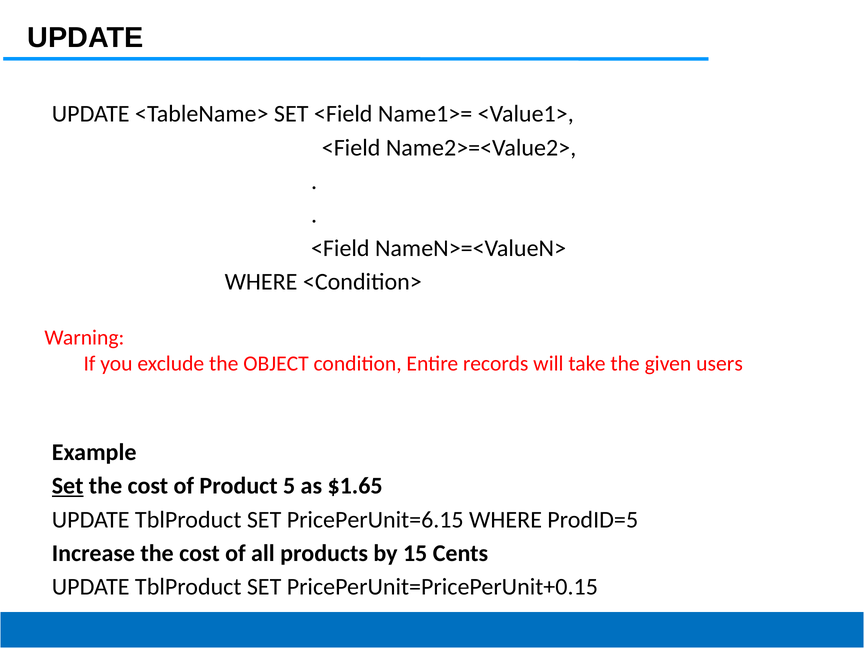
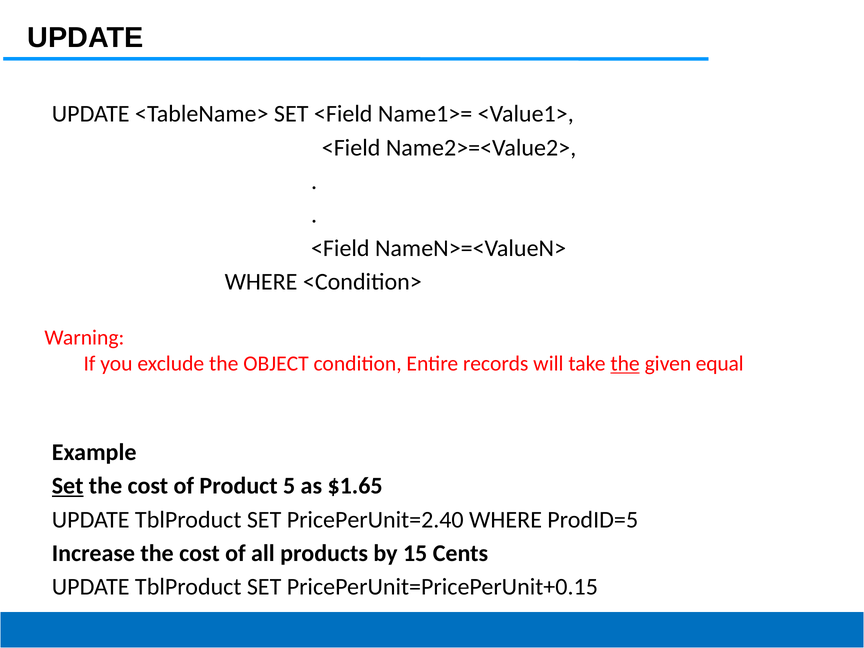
the at (625, 364) underline: none -> present
users: users -> equal
PricePerUnit=6.15: PricePerUnit=6.15 -> PricePerUnit=2.40
